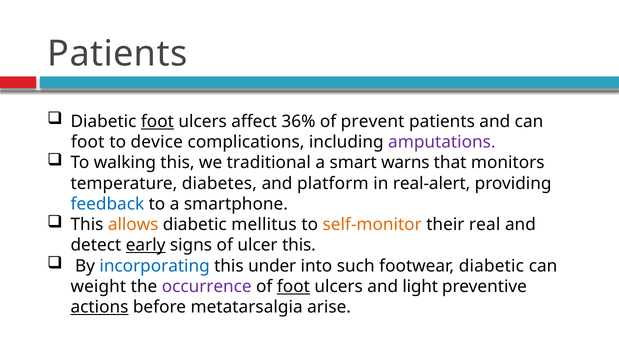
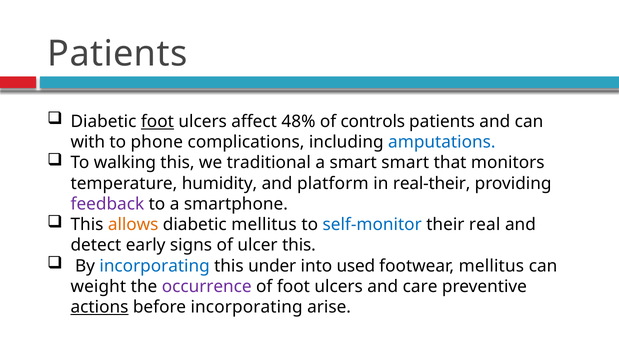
36%: 36% -> 48%
prevent: prevent -> controls
foot at (88, 142): foot -> with
device: device -> phone
amputations colour: purple -> blue
smart warns: warns -> smart
diabetes: diabetes -> humidity
real-alert: real-alert -> real-their
feedback colour: blue -> purple
self-monitor colour: orange -> blue
early underline: present -> none
such: such -> used
footwear diabetic: diabetic -> mellitus
foot at (293, 287) underline: present -> none
light: light -> care
before metatarsalgia: metatarsalgia -> incorporating
